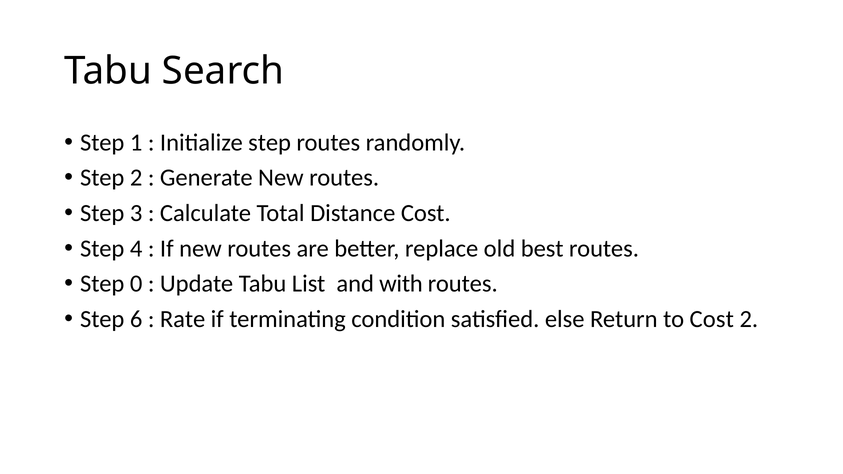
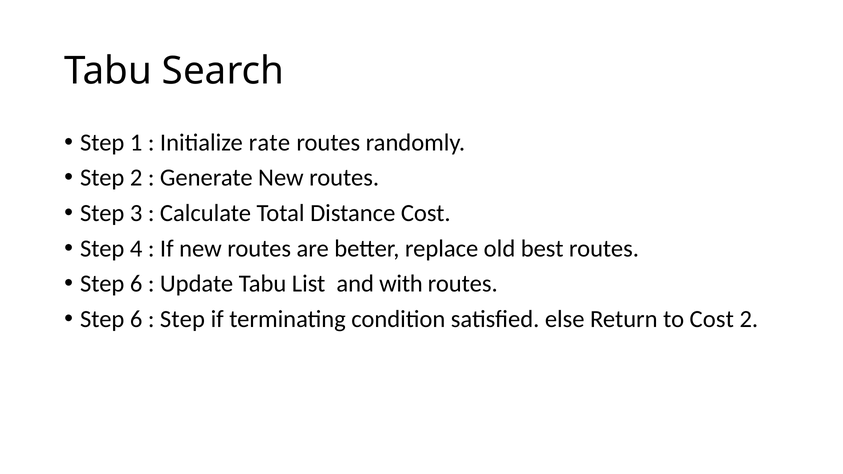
Initialize step: step -> rate
0 at (136, 284): 0 -> 6
Rate at (183, 319): Rate -> Step
